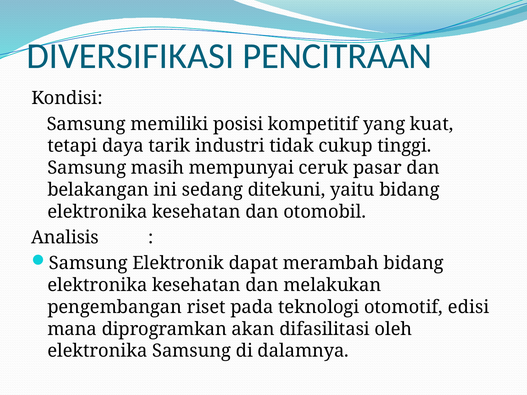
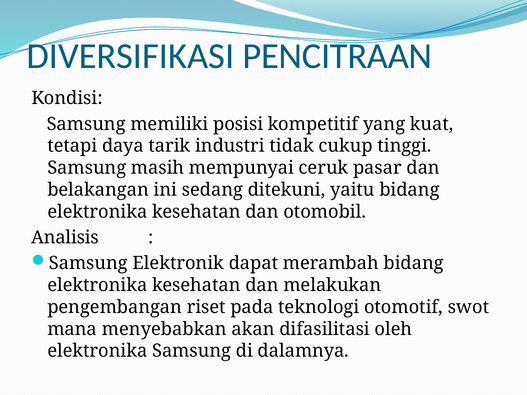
edisi: edisi -> swot
diprogramkan: diprogramkan -> menyebabkan
